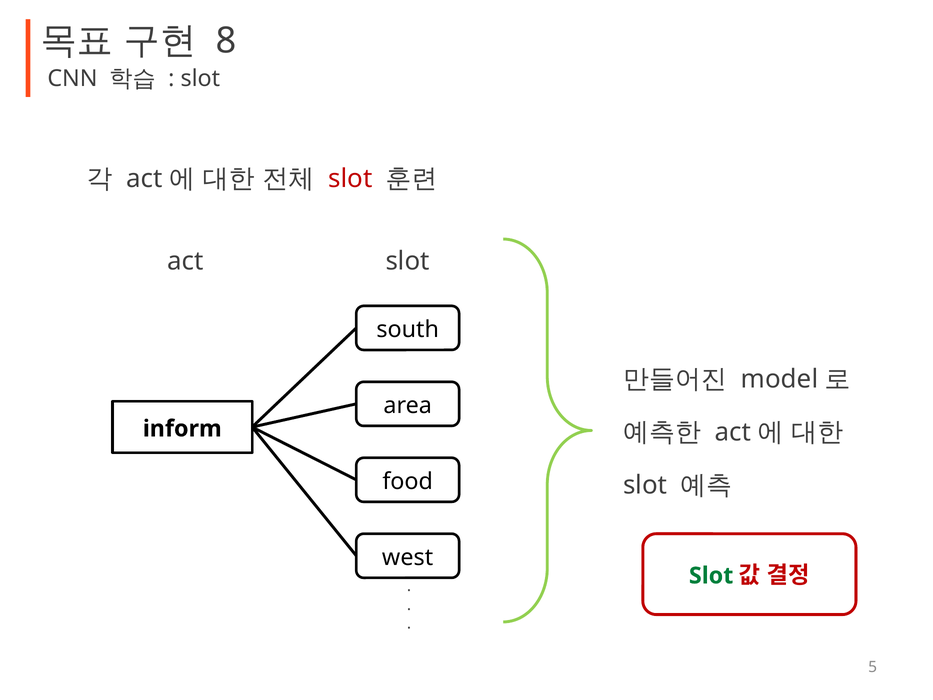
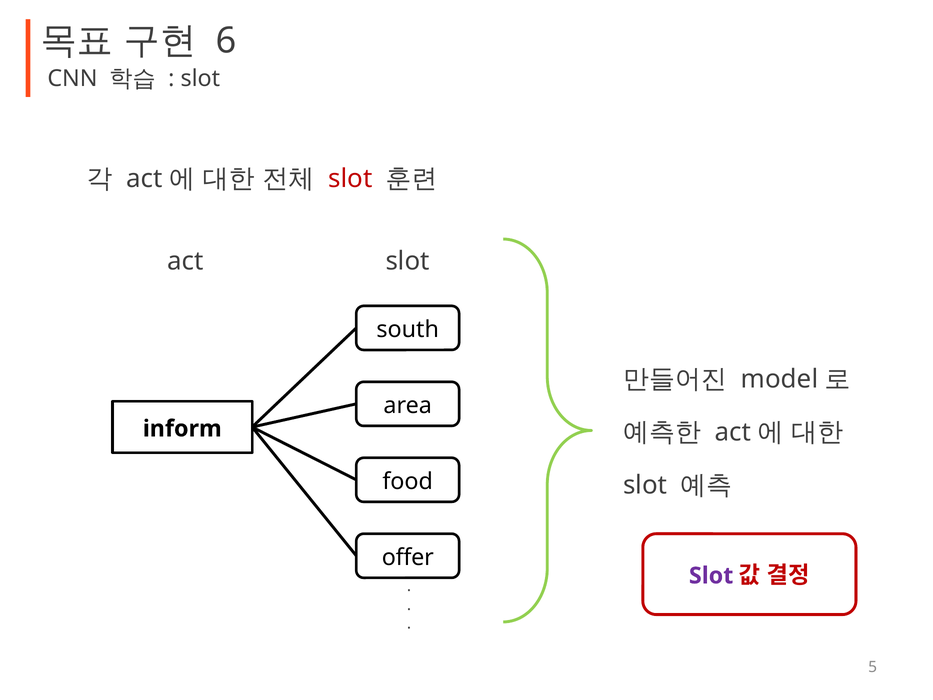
8: 8 -> 6
west: west -> offer
Slot at (711, 576) colour: green -> purple
